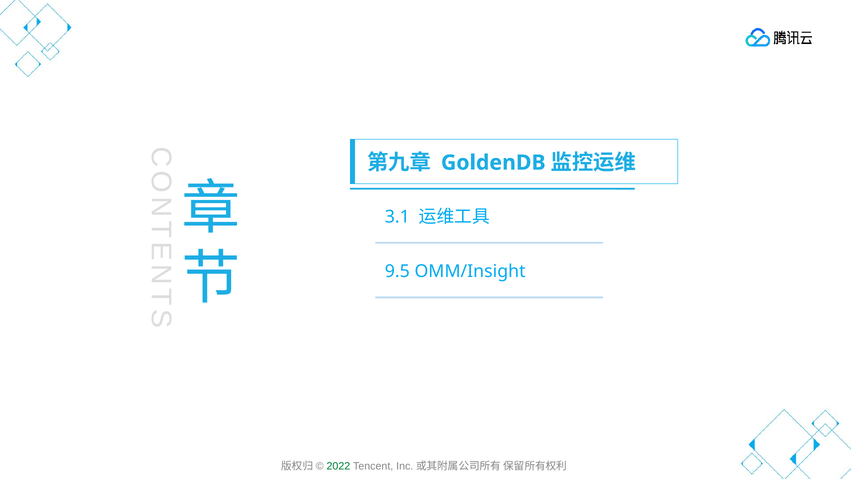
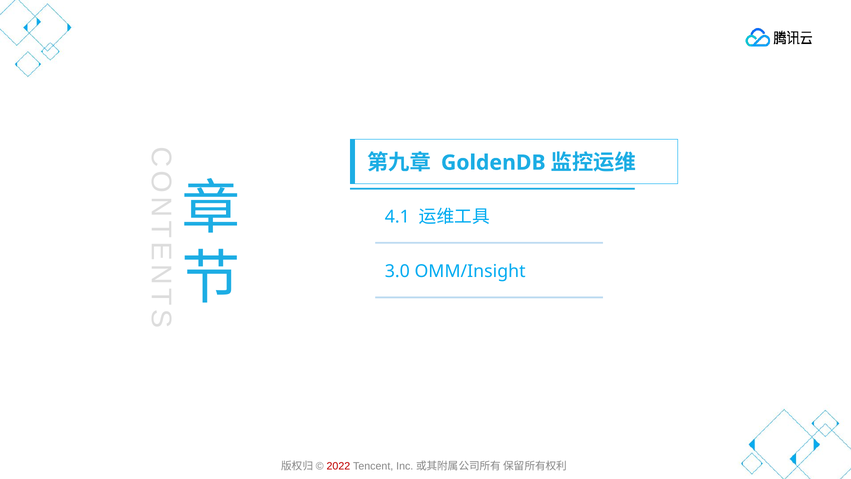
3.1: 3.1 -> 4.1
9.5: 9.5 -> 3.0
2022 colour: green -> red
